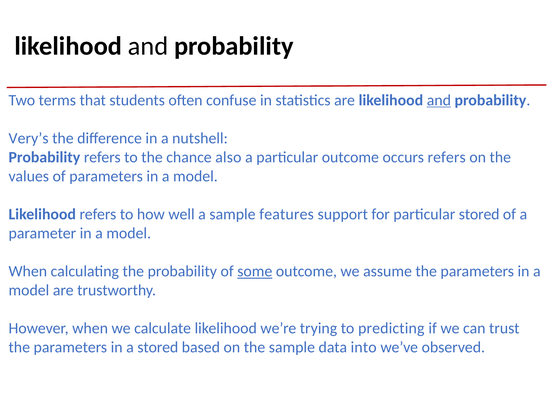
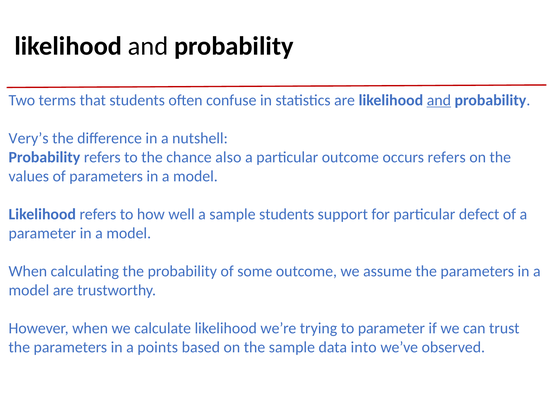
sample features: features -> students
particular stored: stored -> defect
some underline: present -> none
to predicting: predicting -> parameter
a stored: stored -> points
